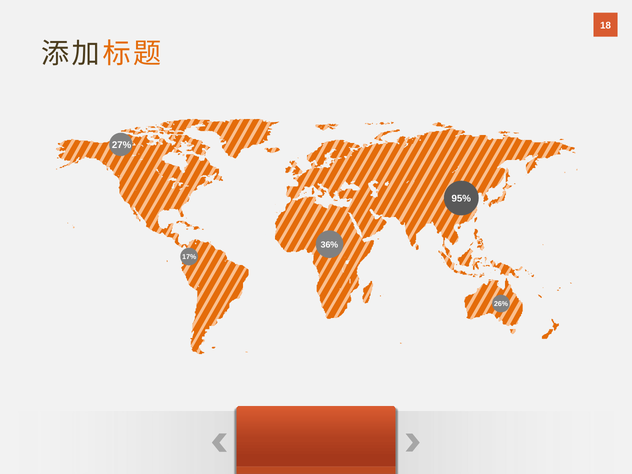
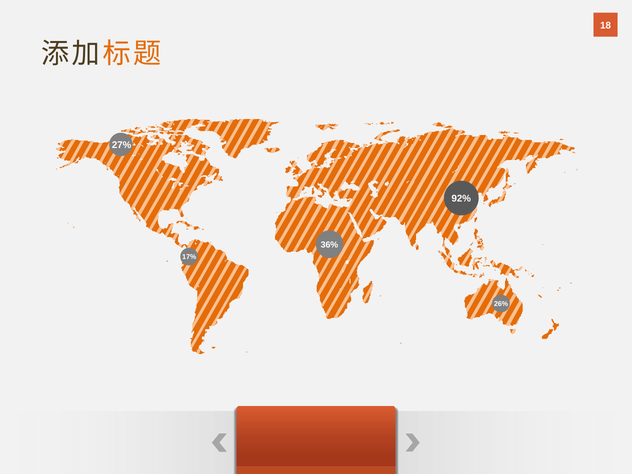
95%: 95% -> 92%
